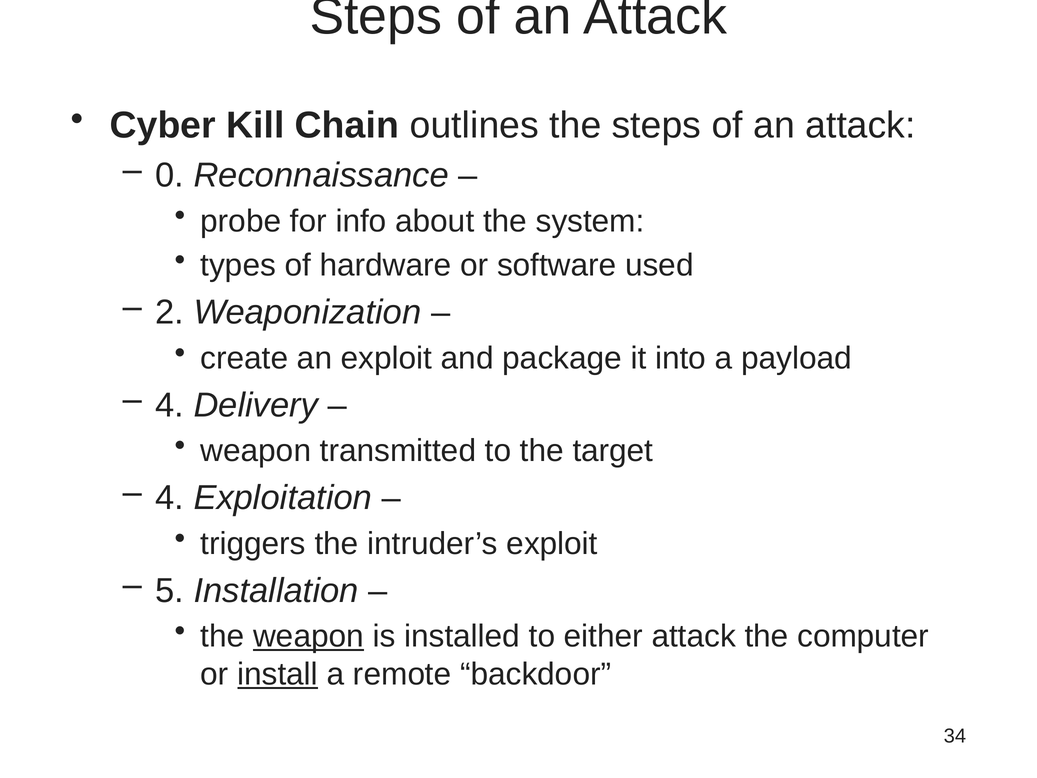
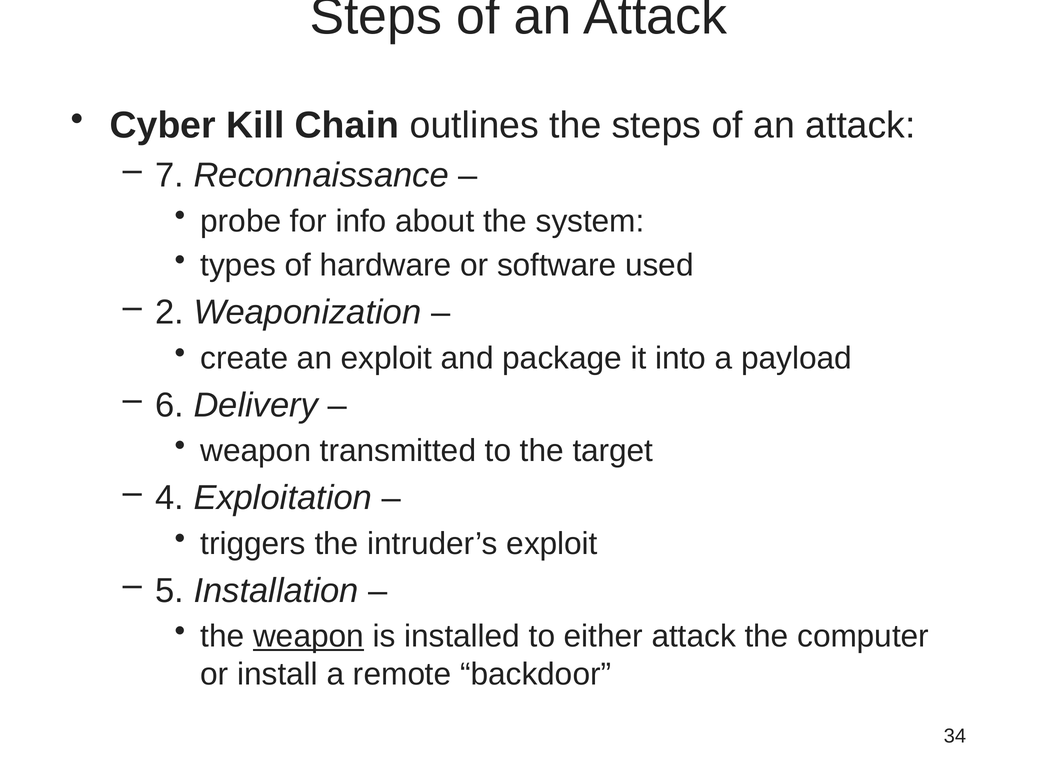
0: 0 -> 7
4 at (170, 405): 4 -> 6
install underline: present -> none
